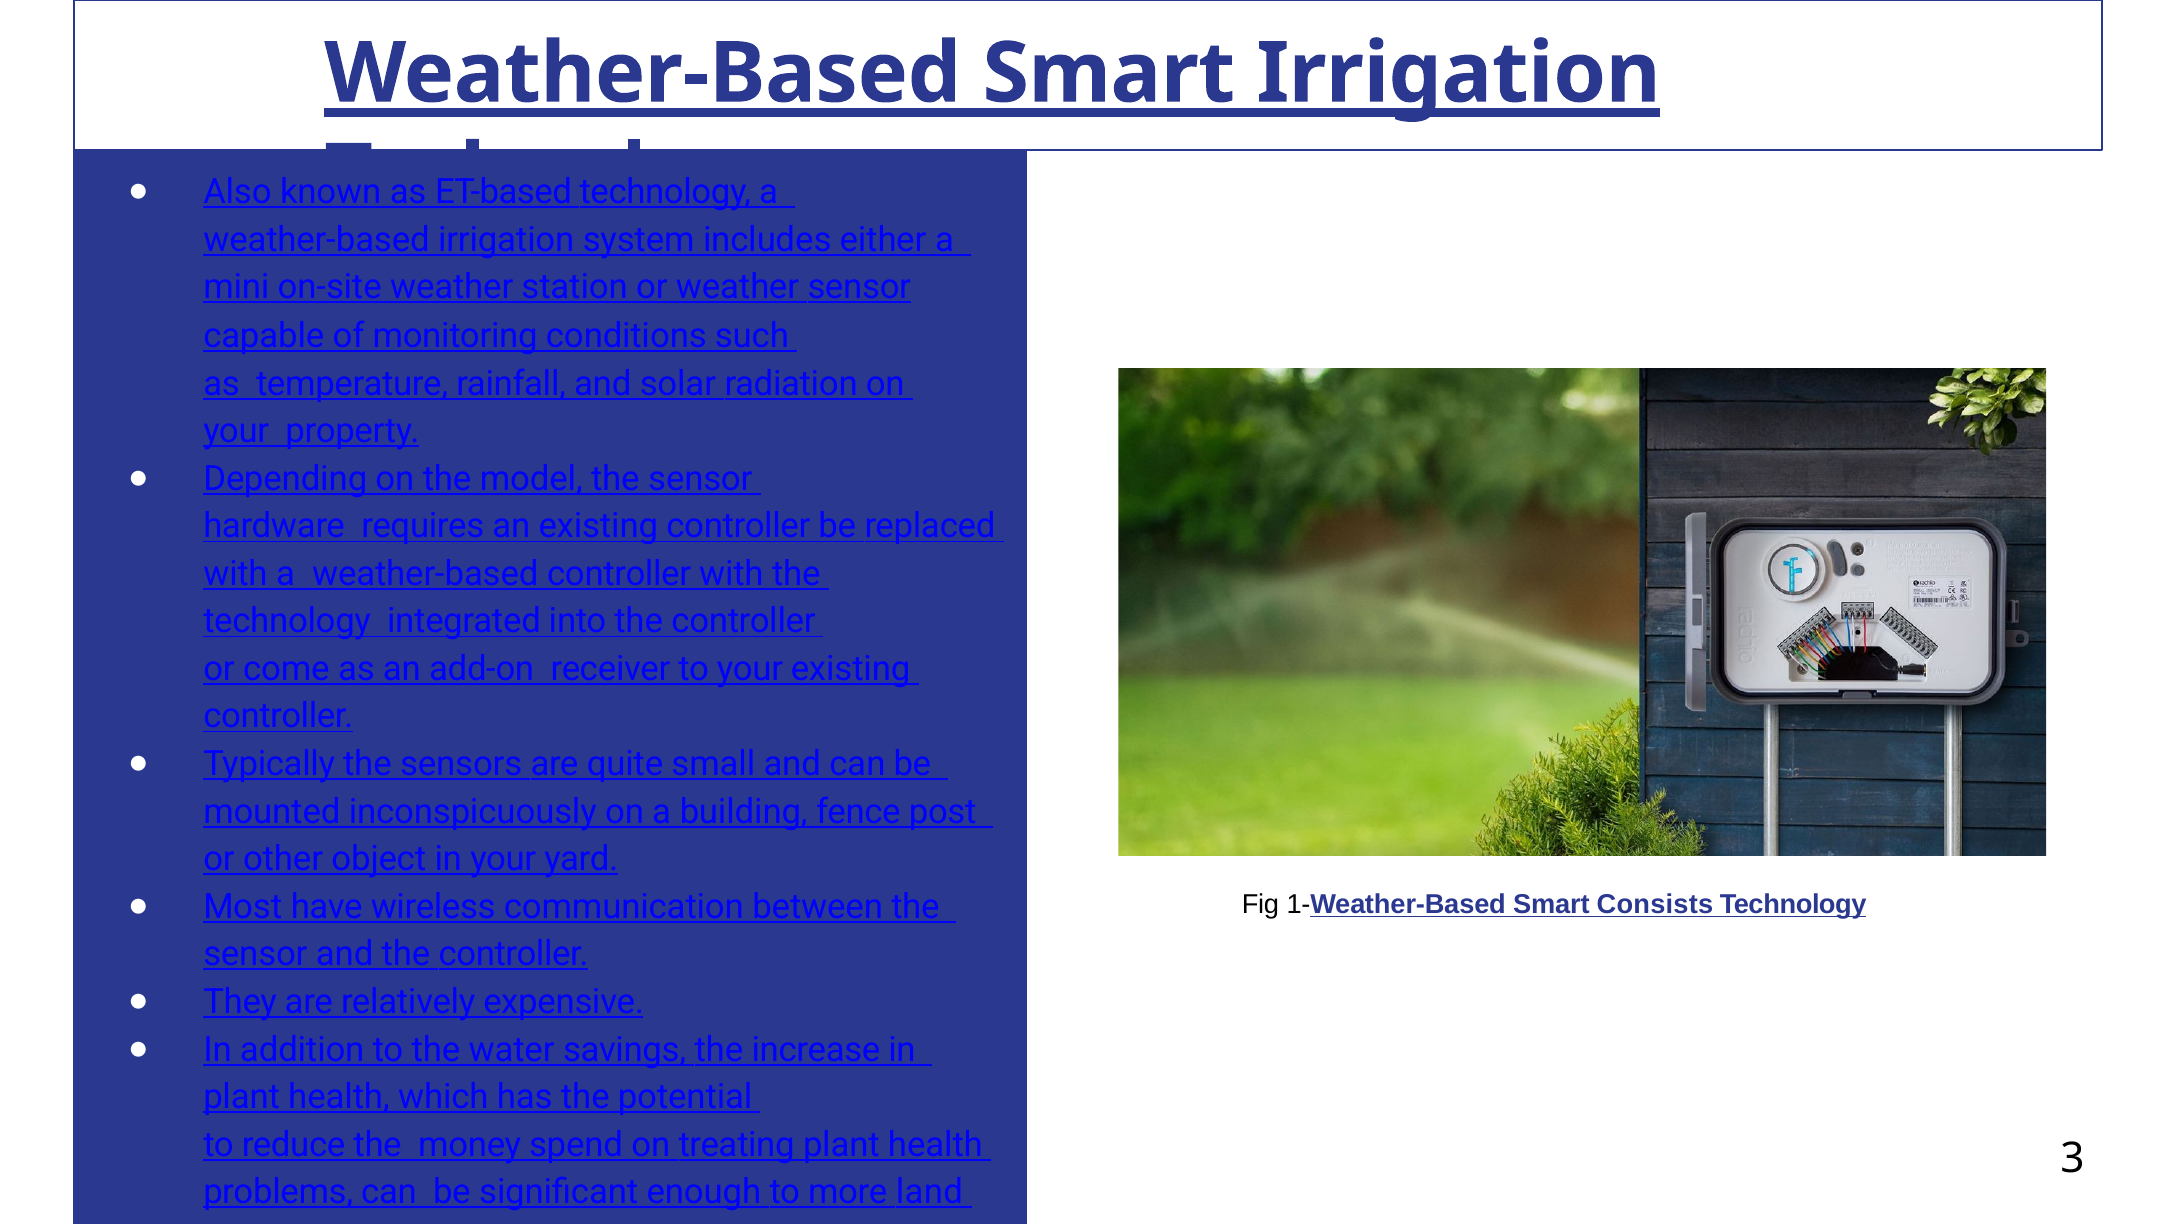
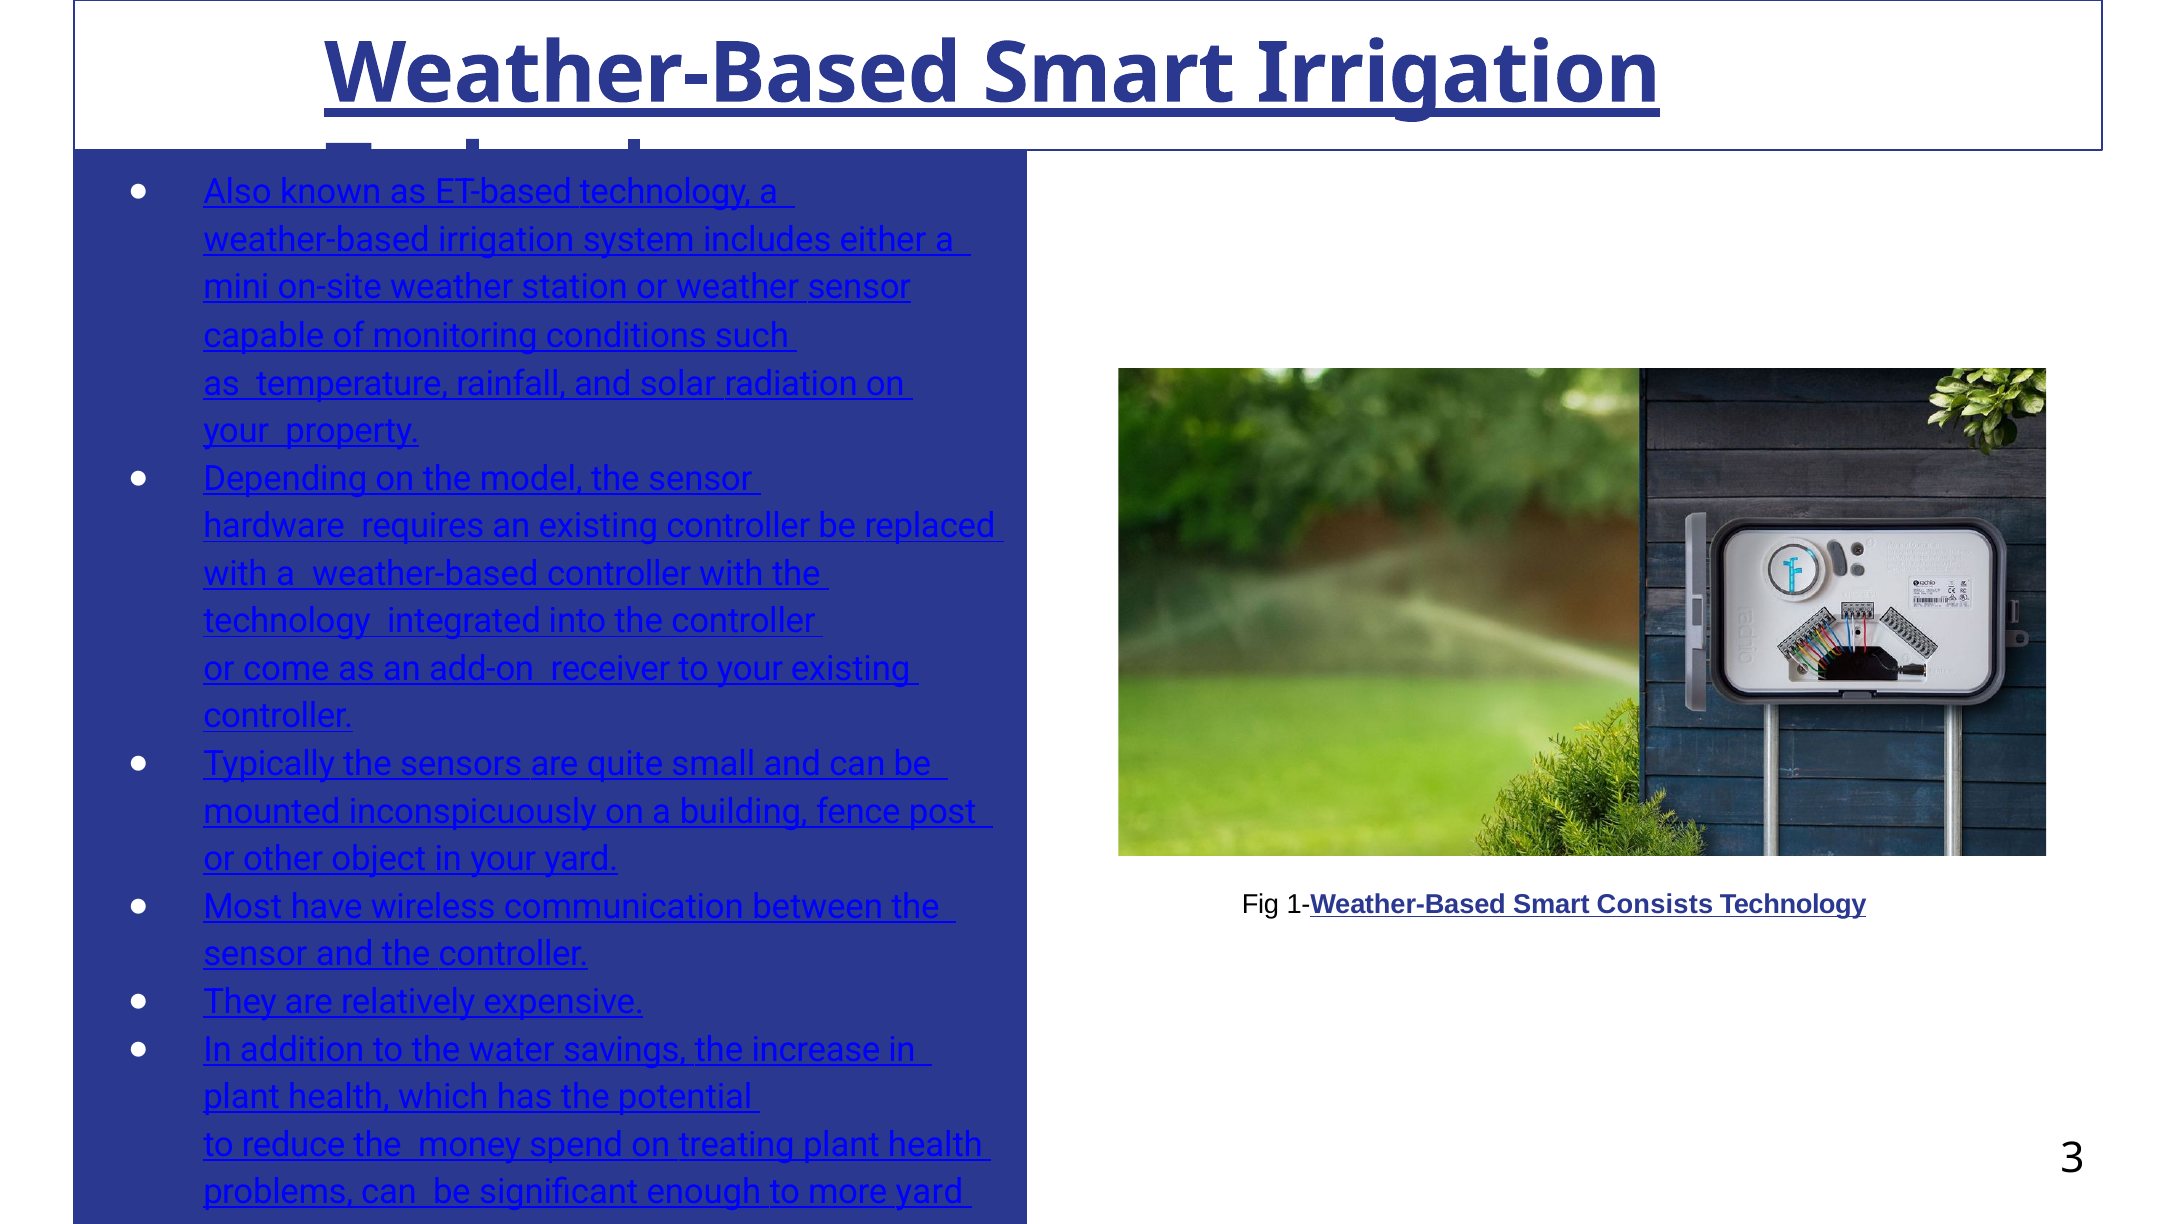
more land: land -> yard
